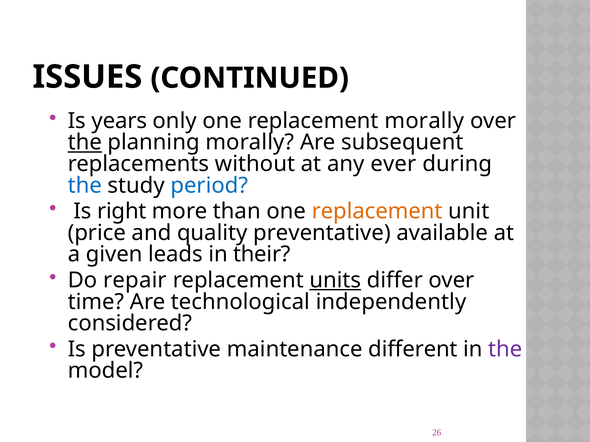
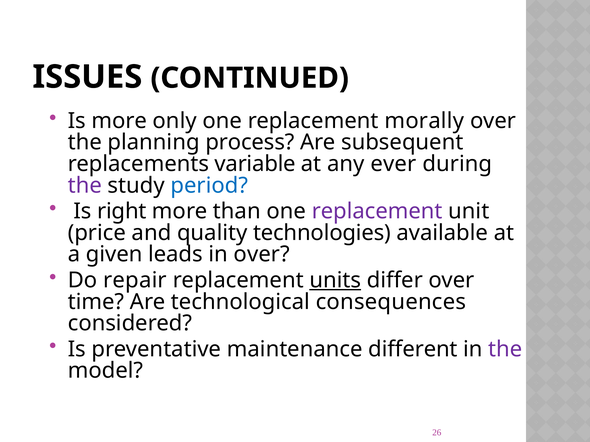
Is years: years -> more
the at (85, 143) underline: present -> none
planning morally: morally -> process
without: without -> variable
the at (85, 186) colour: blue -> purple
replacement at (377, 212) colour: orange -> purple
quality preventative: preventative -> technologies
in their: their -> over
independently: independently -> consequences
